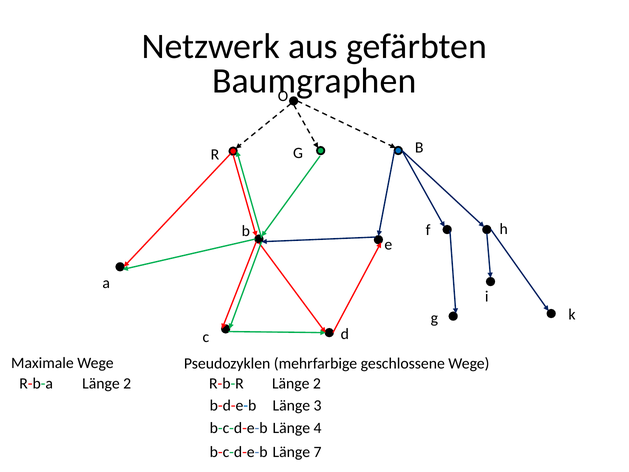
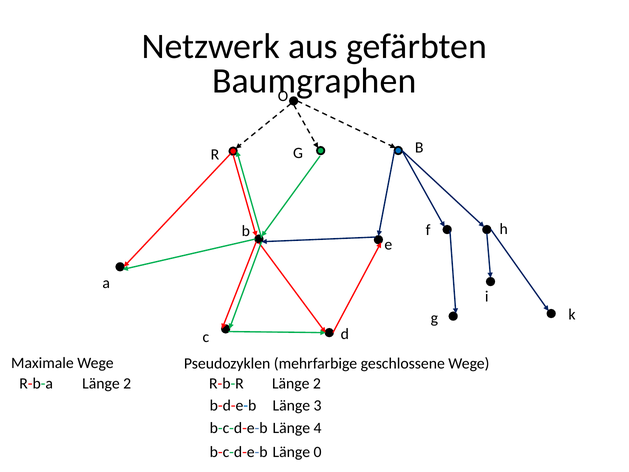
7: 7 -> 0
